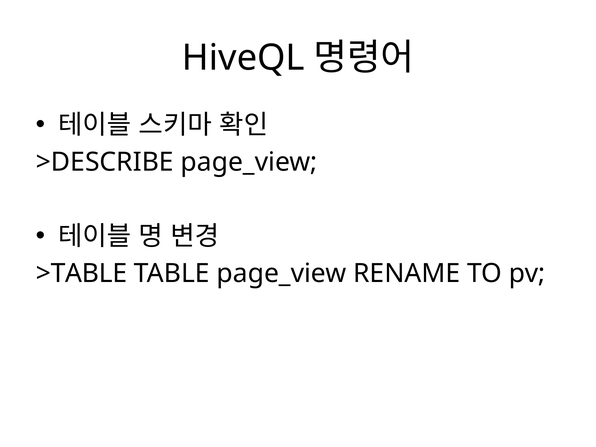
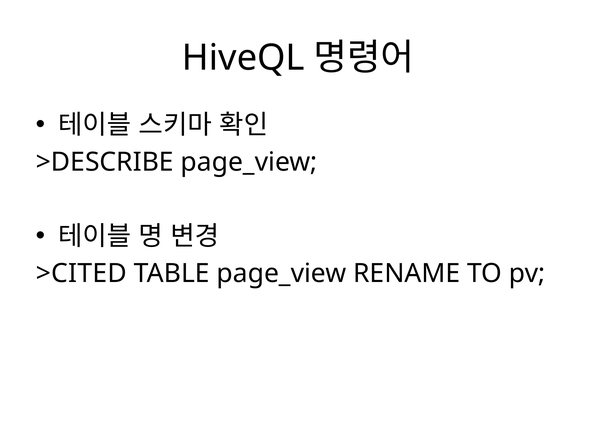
>TABLE: >TABLE -> >CITED
